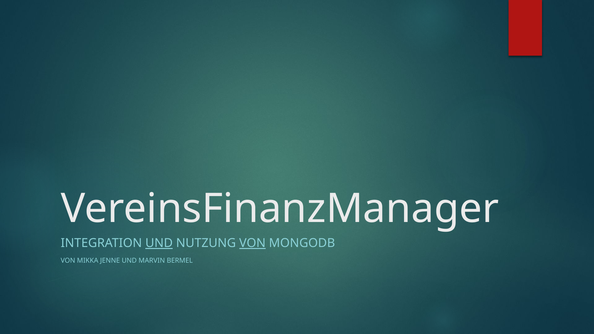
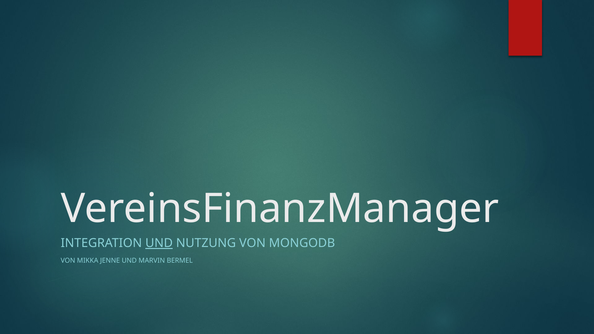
VON at (252, 243) underline: present -> none
